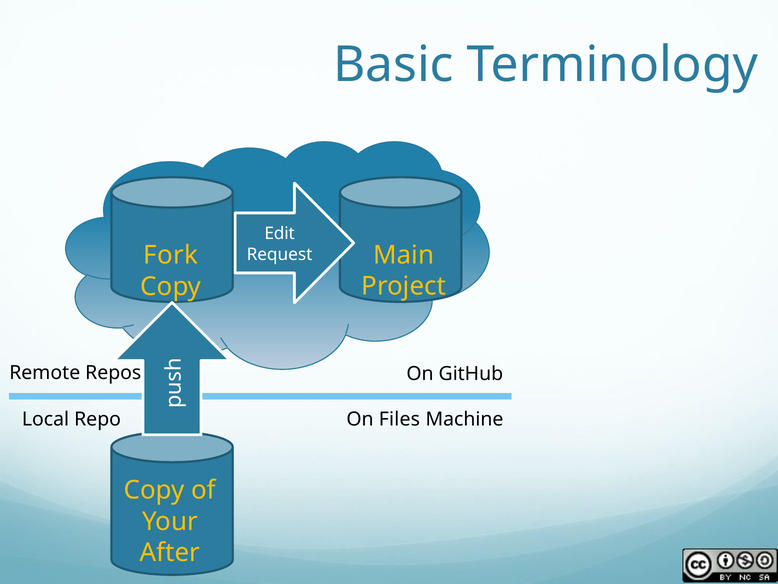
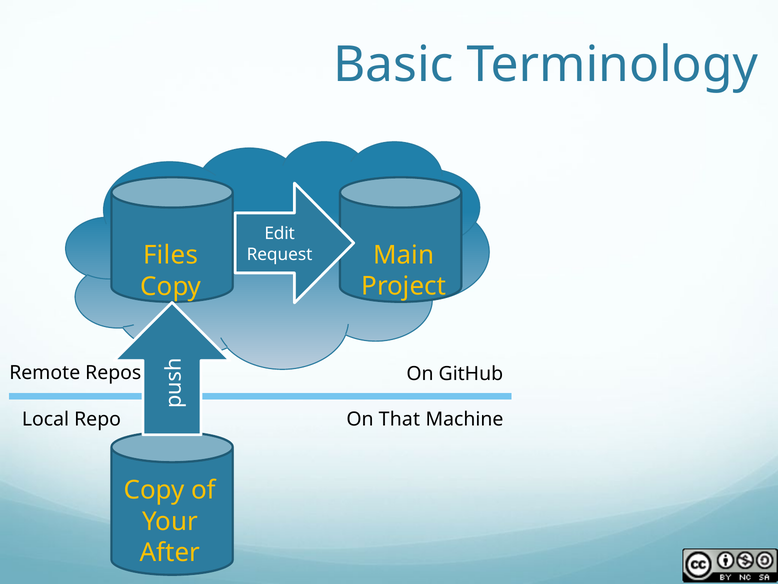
Fork: Fork -> Files
Files: Files -> That
